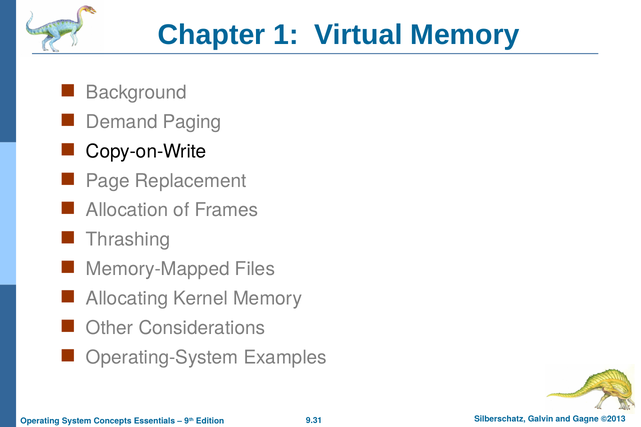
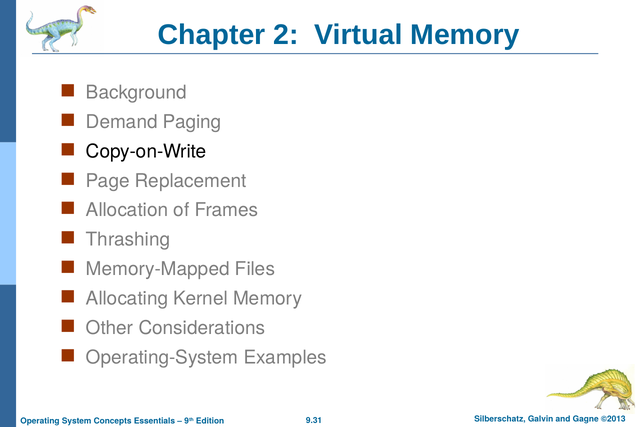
1: 1 -> 2
